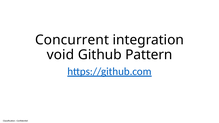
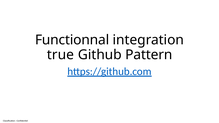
Concurrent: Concurrent -> Functionnal
void: void -> true
